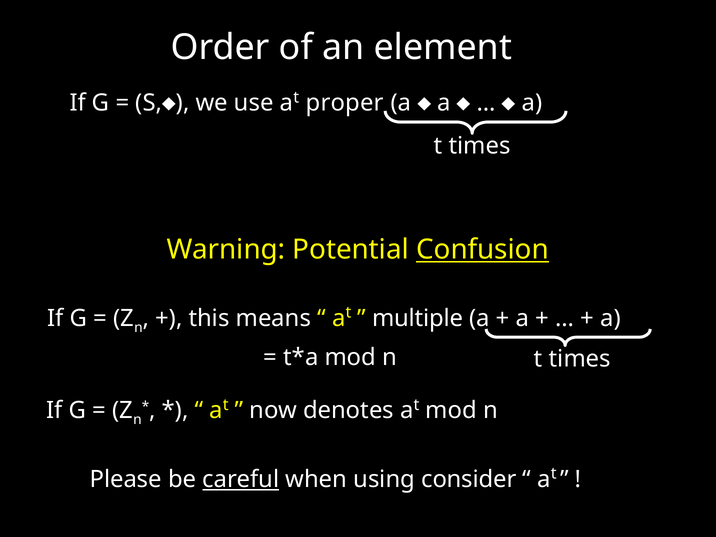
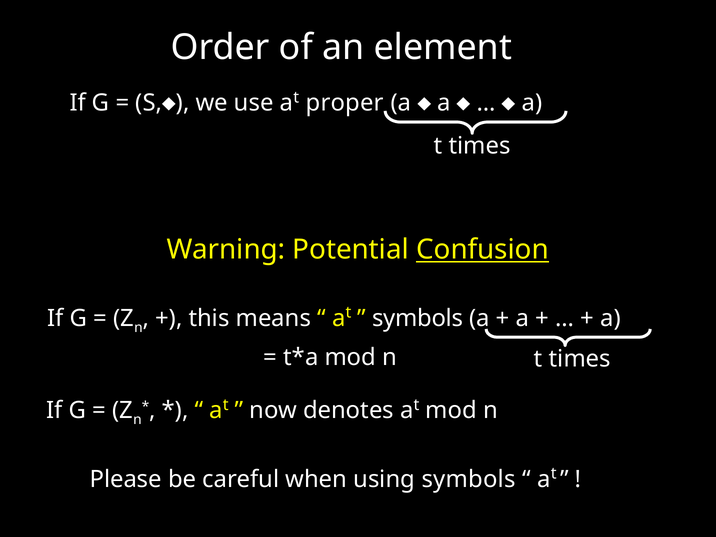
multiple at (418, 318): multiple -> symbols
careful underline: present -> none
using consider: consider -> symbols
